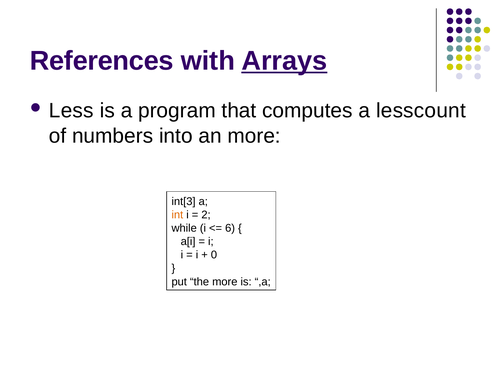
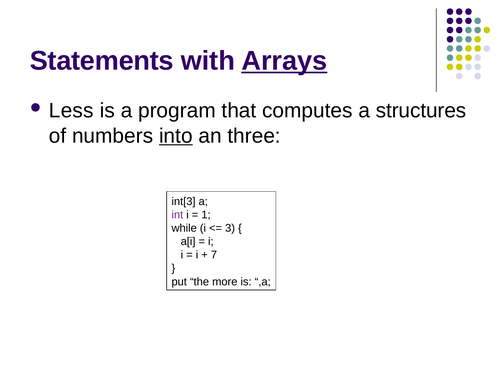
References: References -> Statements
lesscount: lesscount -> structures
into underline: none -> present
an more: more -> three
int colour: orange -> purple
2: 2 -> 1
6: 6 -> 3
0: 0 -> 7
